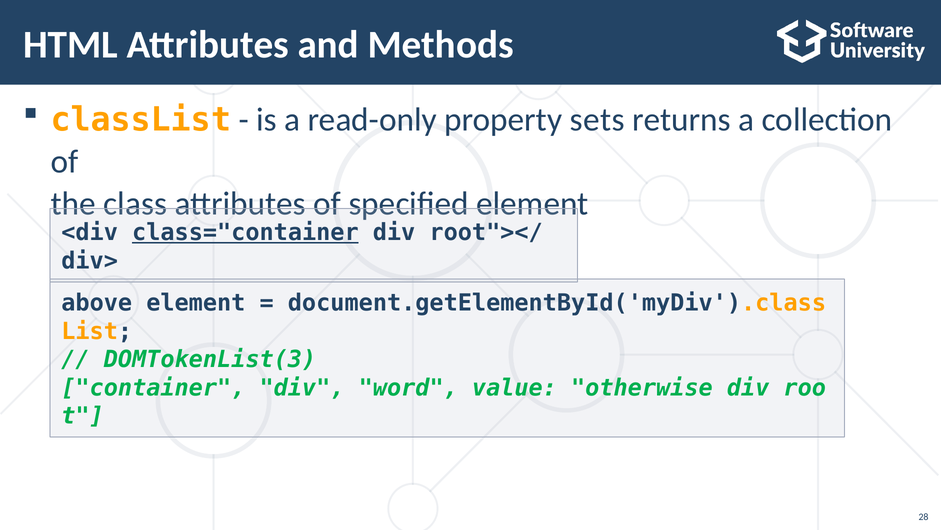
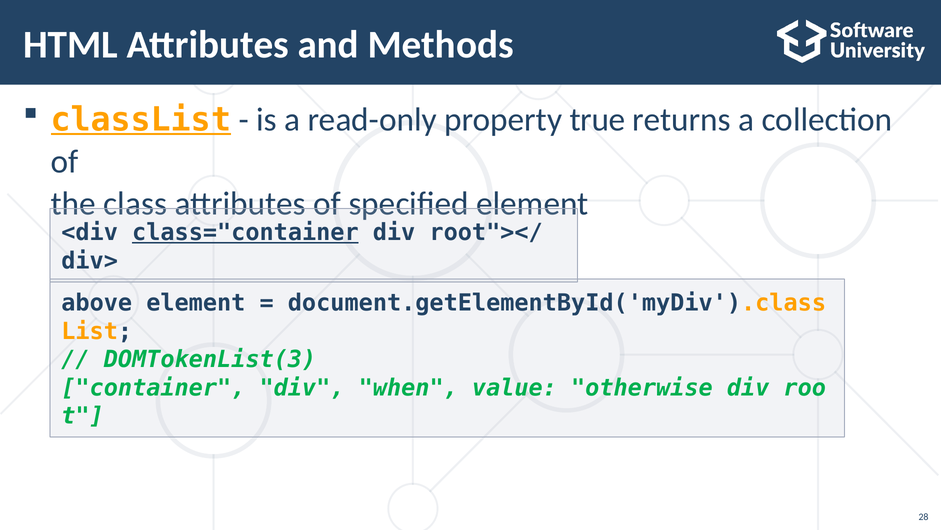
classList underline: none -> present
sets: sets -> true
word: word -> when
